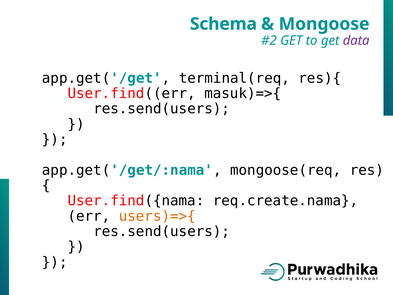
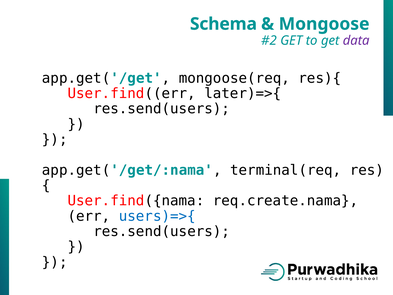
terminal(req: terminal(req -> mongoose(req
masuk)=>{: masuk)=>{ -> later)=>{
mongoose(req: mongoose(req -> terminal(req
users)=>{ colour: orange -> blue
